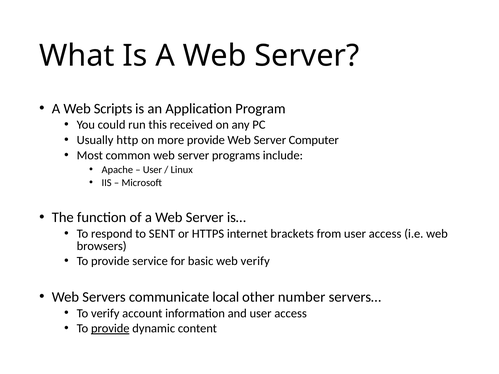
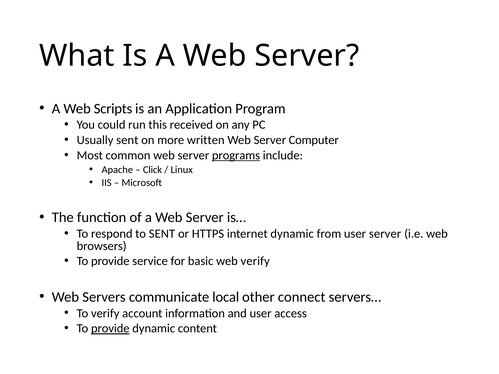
Usually http: http -> sent
more provide: provide -> written
programs underline: none -> present
User at (152, 170): User -> Click
internet brackets: brackets -> dynamic
from user access: access -> server
number: number -> connect
